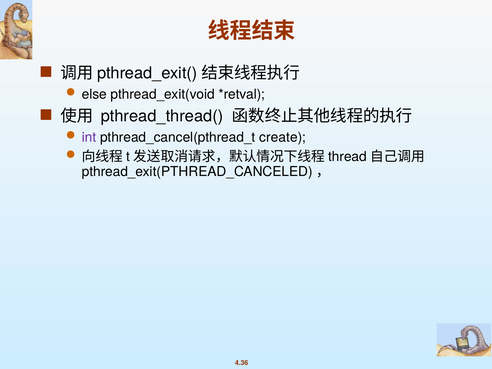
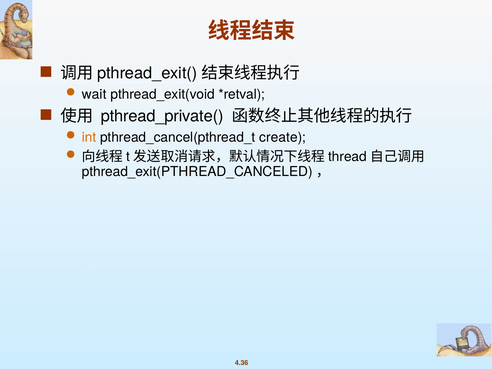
else: else -> wait
pthread_thread(: pthread_thread( -> pthread_private(
int colour: purple -> orange
